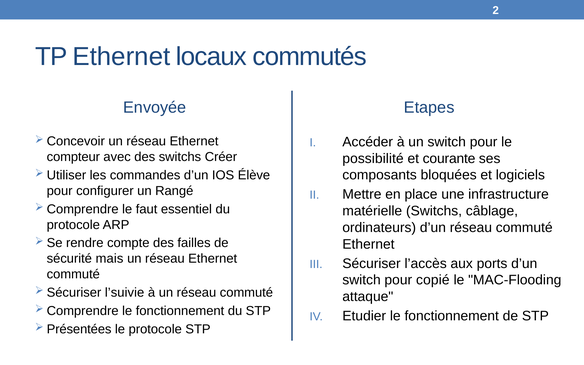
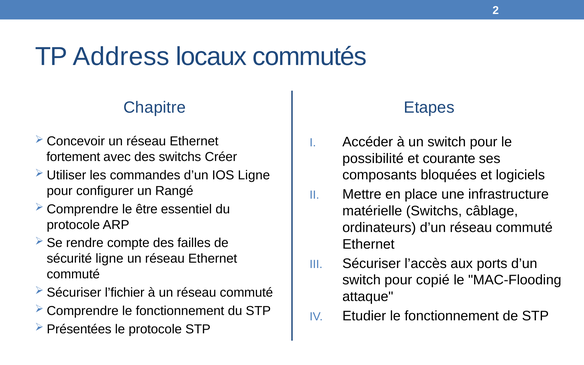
TP Ethernet: Ethernet -> Address
Envoyée: Envoyée -> Chapitre
compteur: compteur -> fortement
IOS Élève: Élève -> Ligne
faut: faut -> être
sécurité mais: mais -> ligne
l’suivie: l’suivie -> l’fichier
